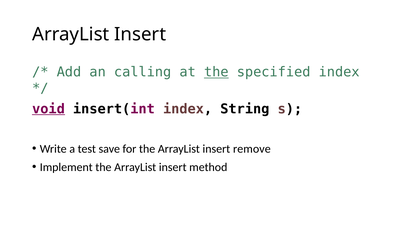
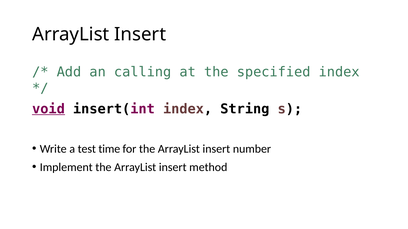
the at (216, 72) underline: present -> none
save: save -> time
remove: remove -> number
